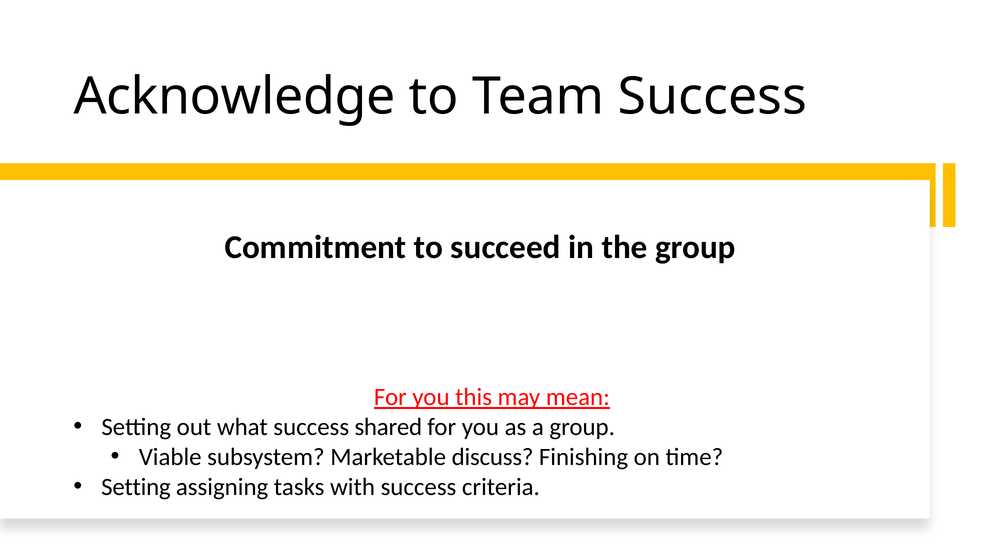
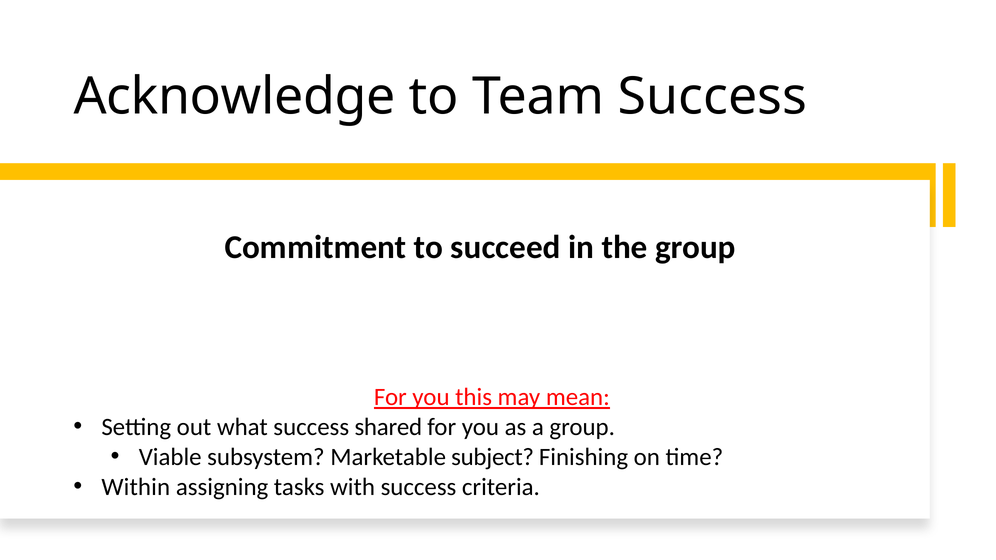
discuss: discuss -> subject
Setting at (136, 487): Setting -> Within
